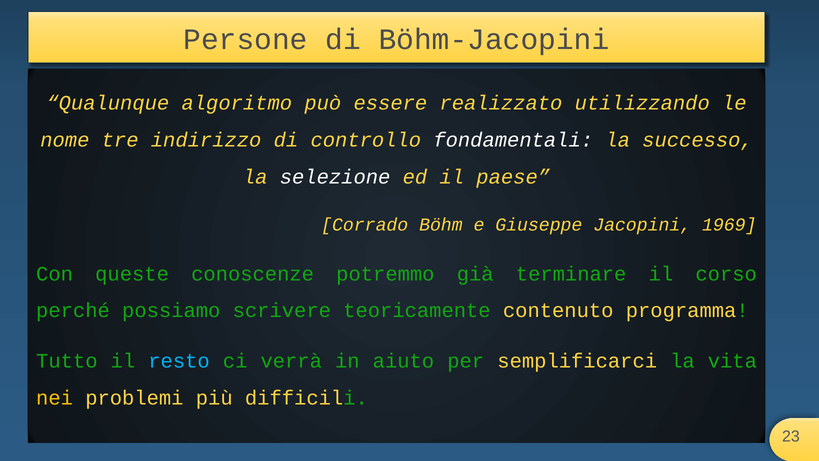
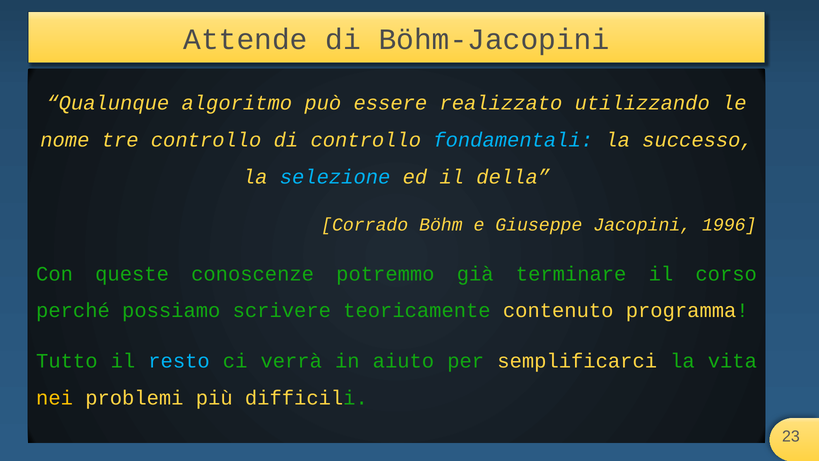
Persone: Persone -> Attende
tre indirizzo: indirizzo -> controllo
fondamentali colour: white -> light blue
selezione colour: white -> light blue
paese: paese -> della
1969: 1969 -> 1996
